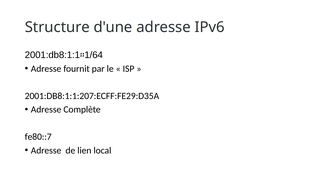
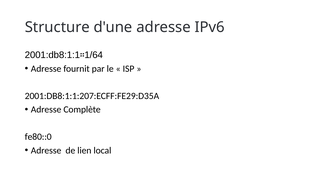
fe80::7: fe80::7 -> fe80::0
